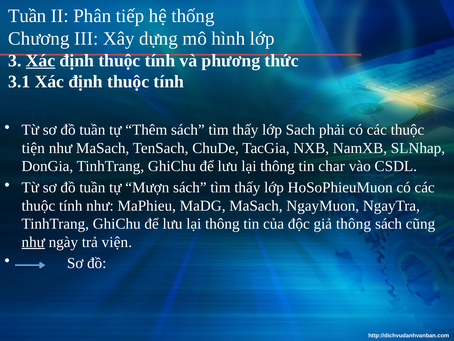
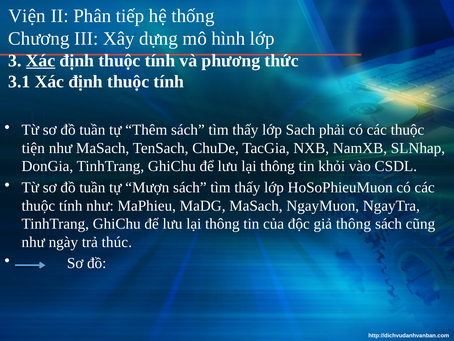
Tuần at (27, 16): Tuần -> Viện
char: char -> khỏi
như at (33, 242) underline: present -> none
viện: viện -> thúc
